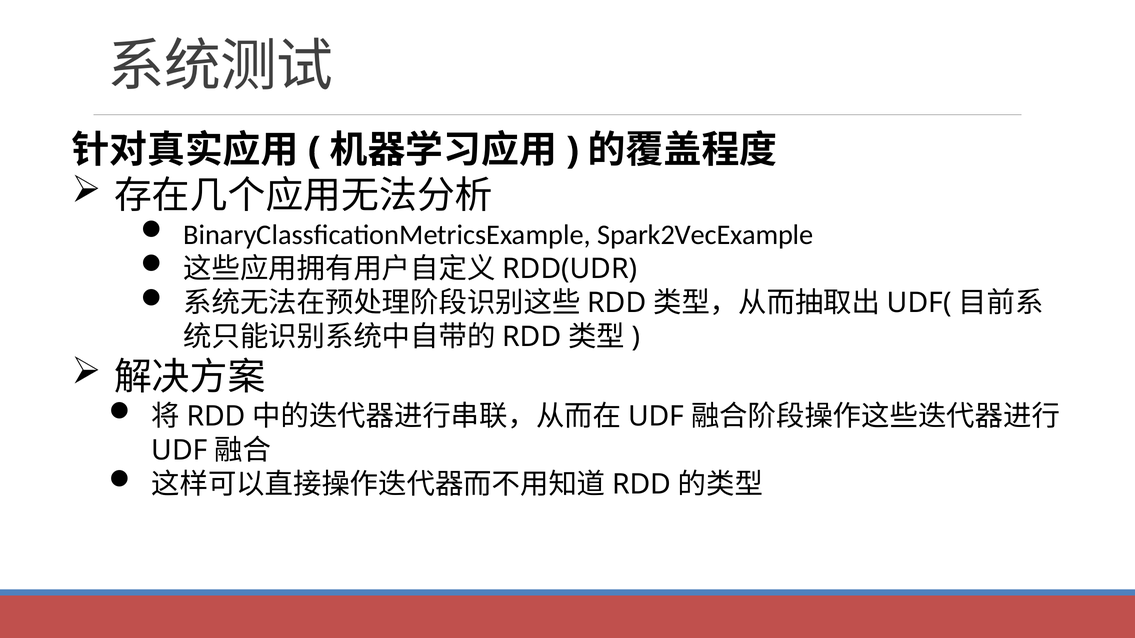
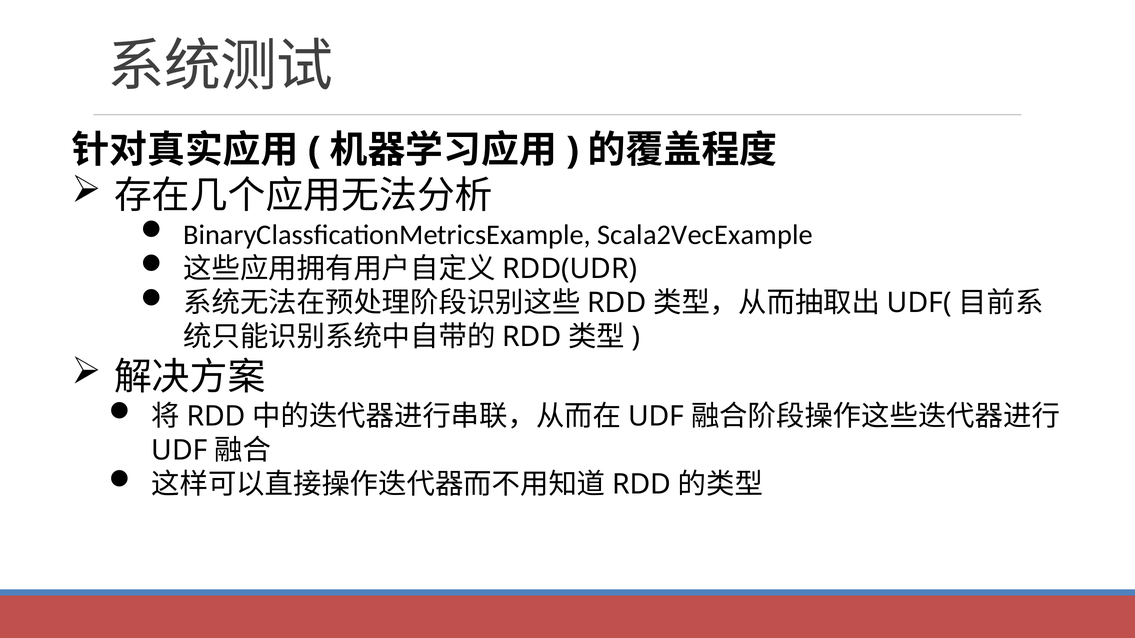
Spark2VecExample: Spark2VecExample -> Scala2VecExample
